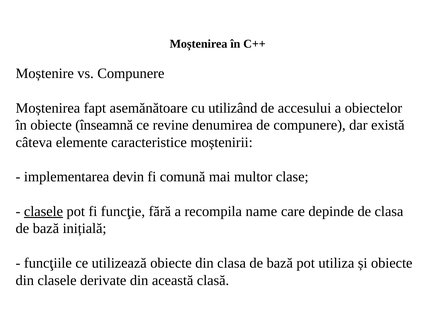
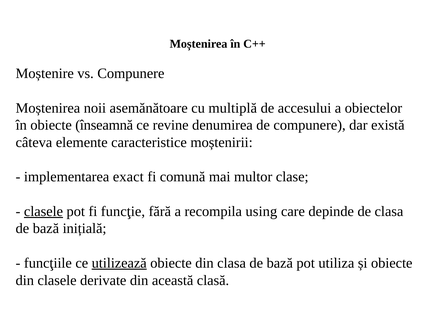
fapt: fapt -> noii
utilizând: utilizând -> multiplă
devin: devin -> exact
name: name -> using
utilizează underline: none -> present
